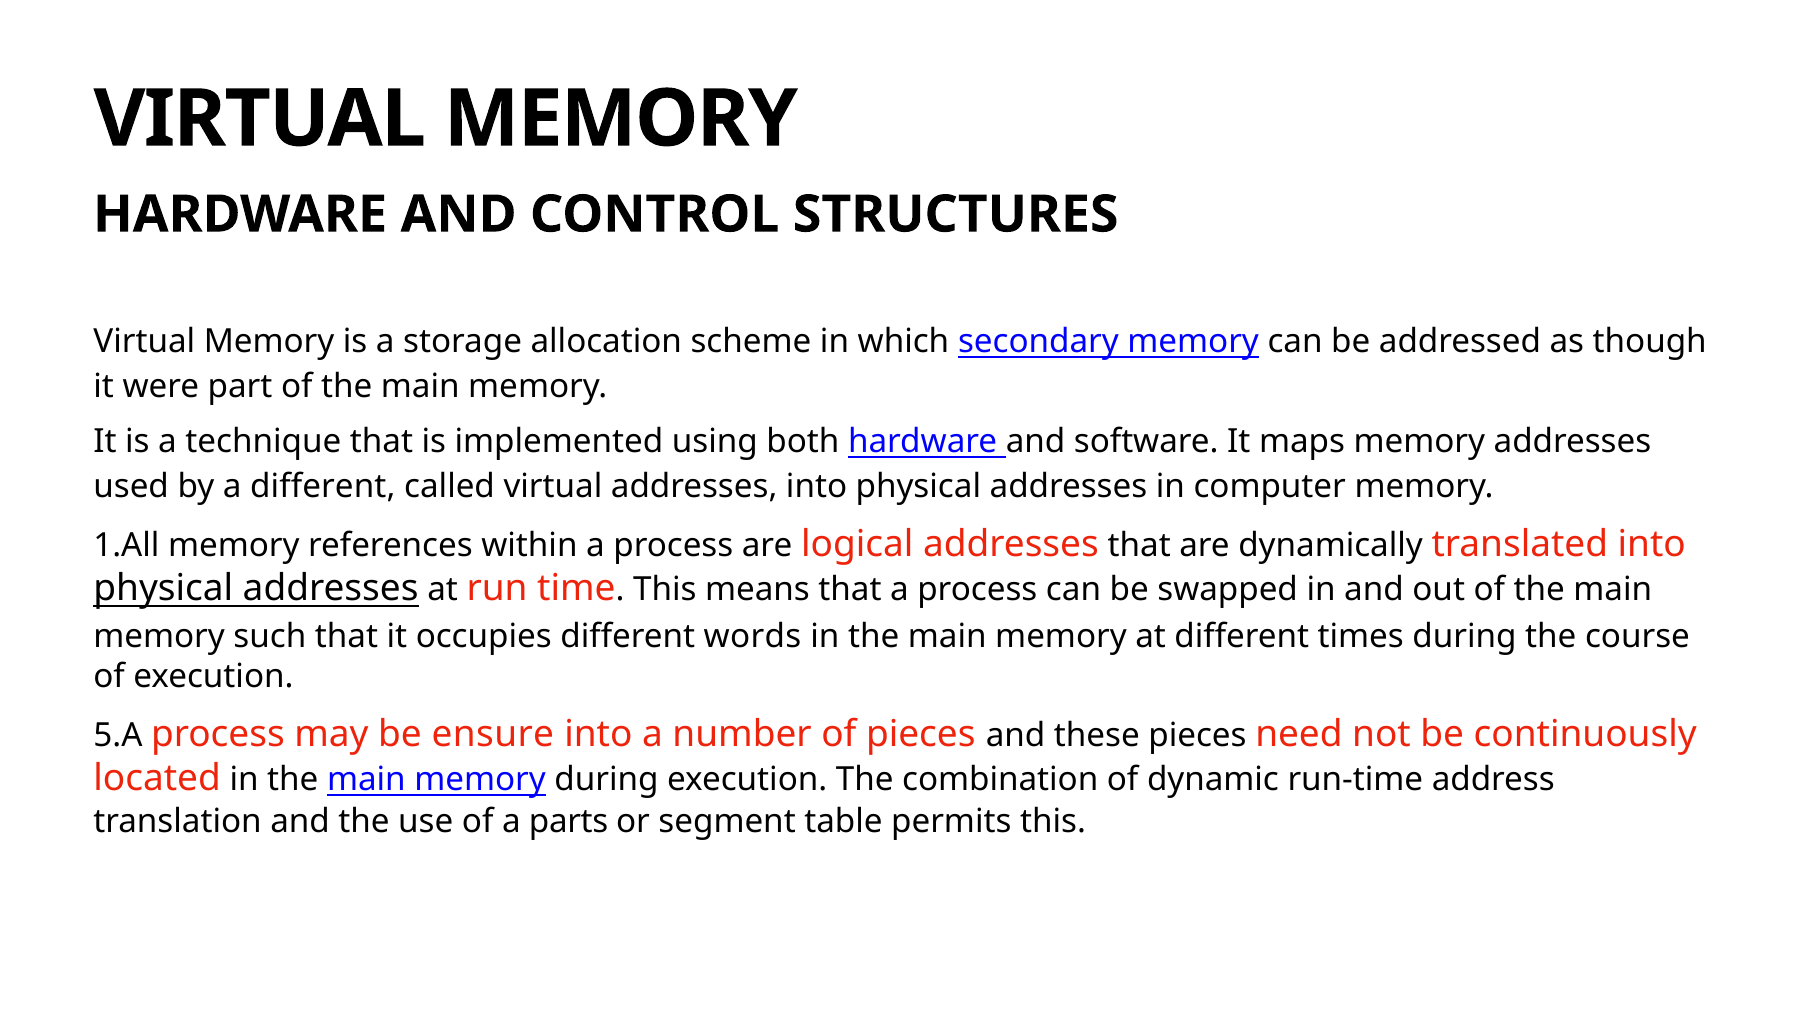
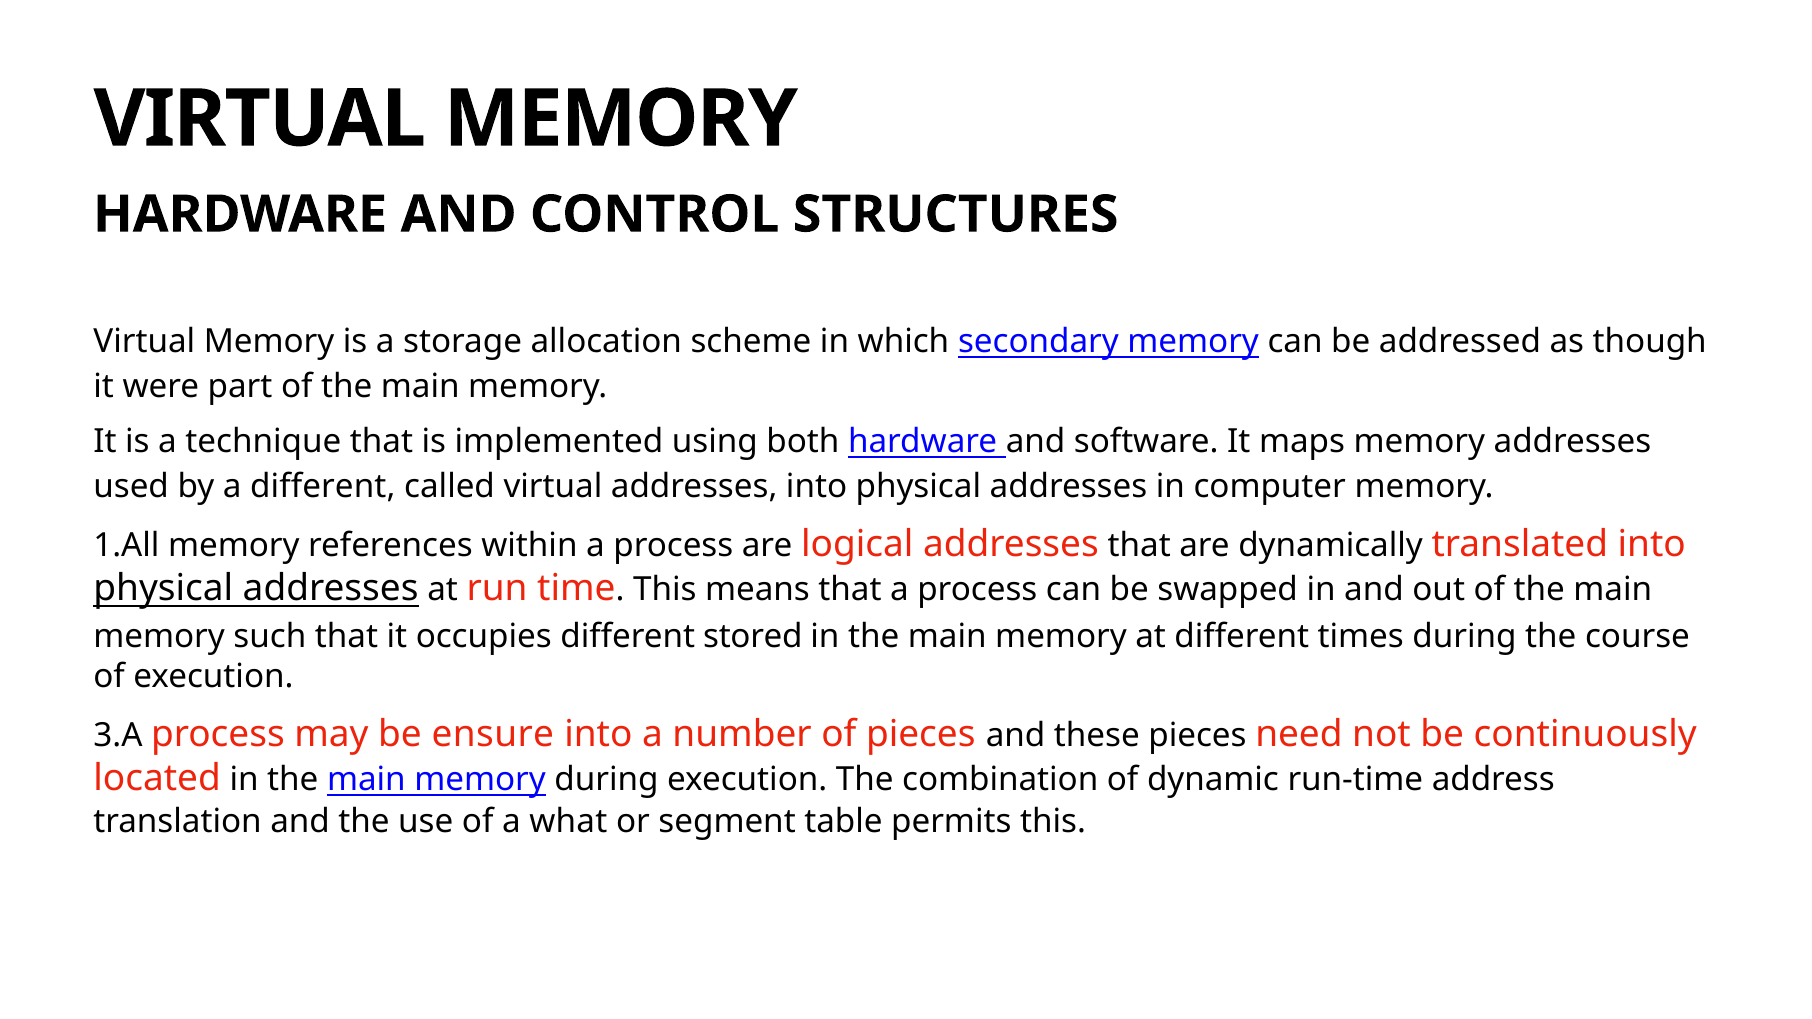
words: words -> stored
5.A: 5.A -> 3.A
parts: parts -> what
